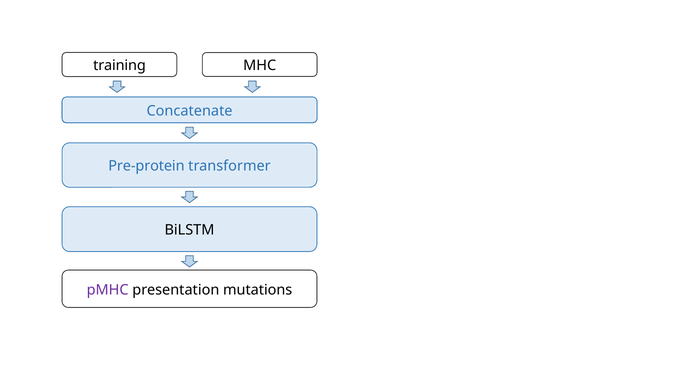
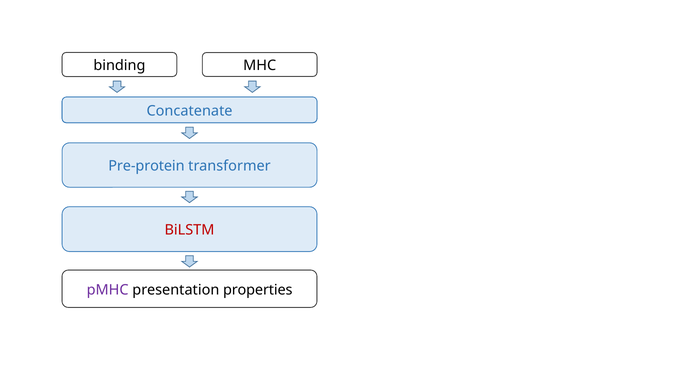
training: training -> binding
BiLSTM colour: black -> red
mutations: mutations -> properties
